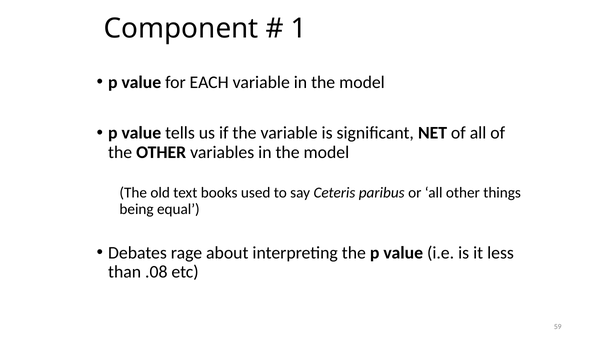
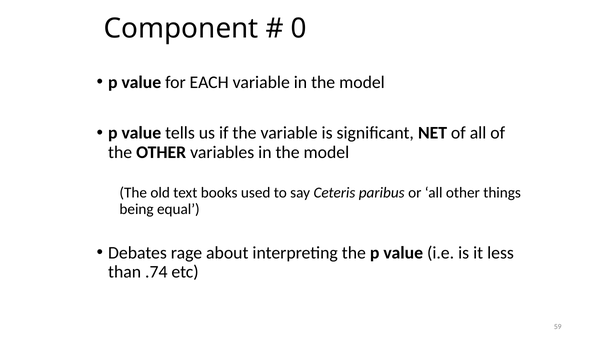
1: 1 -> 0
.08: .08 -> .74
